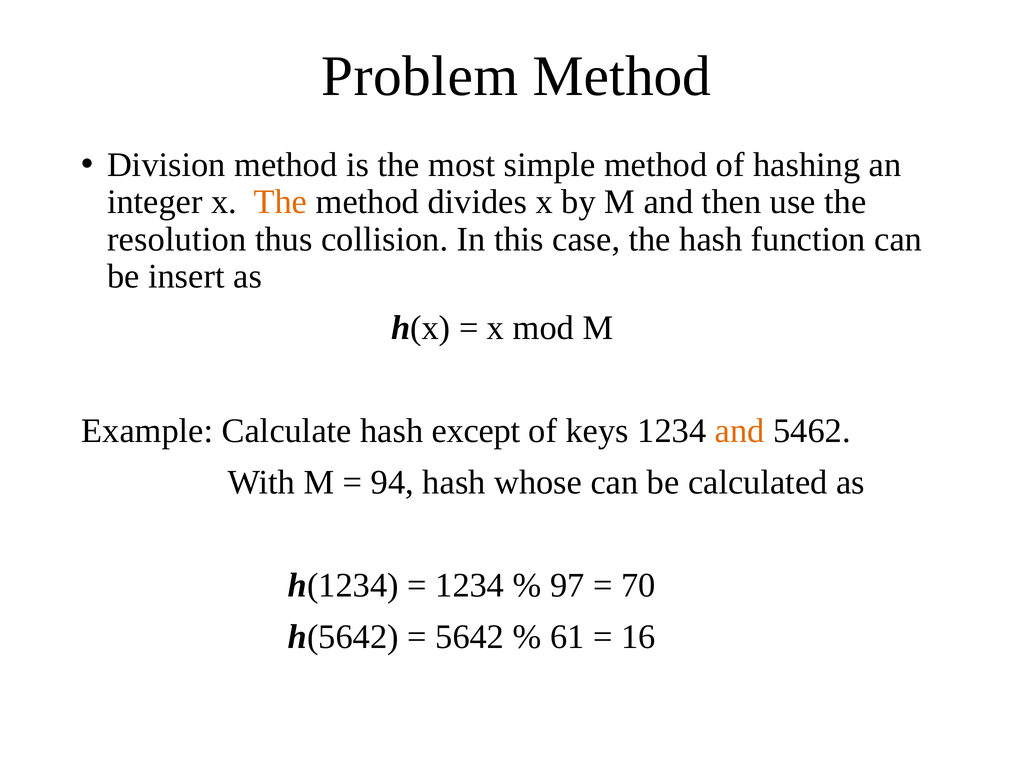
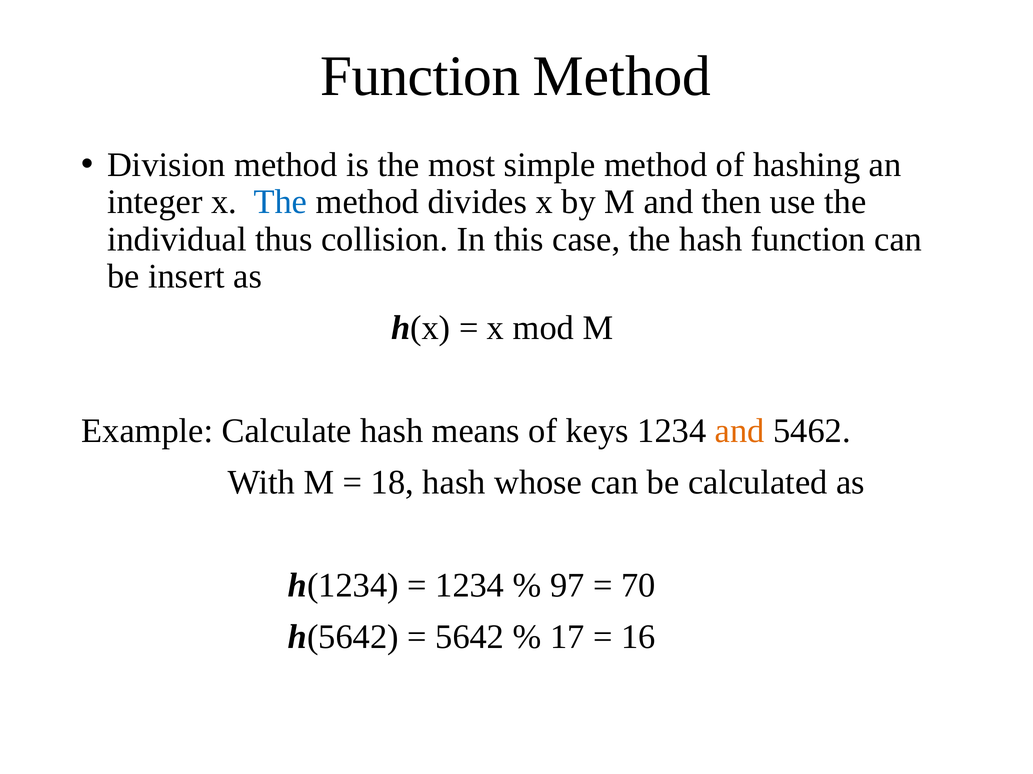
Problem at (420, 77): Problem -> Function
The at (280, 202) colour: orange -> blue
resolution: resolution -> individual
except: except -> means
94: 94 -> 18
61: 61 -> 17
